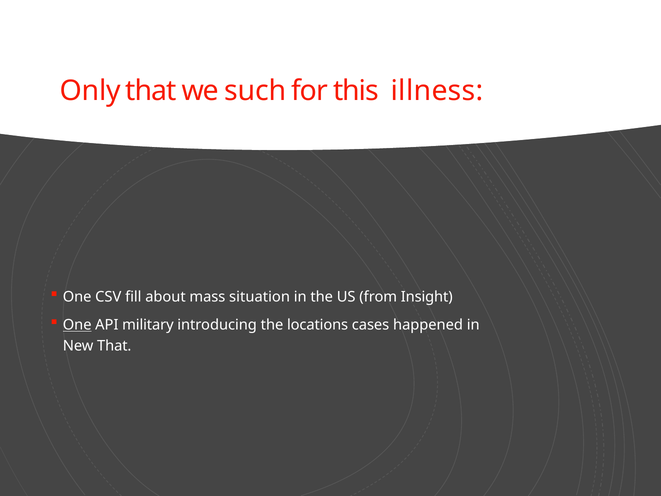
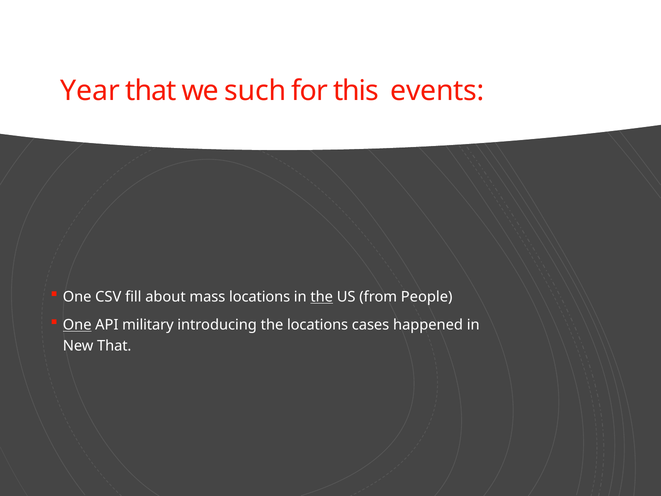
Only: Only -> Year
illness: illness -> events
mass situation: situation -> locations
the at (322, 297) underline: none -> present
Insight: Insight -> People
